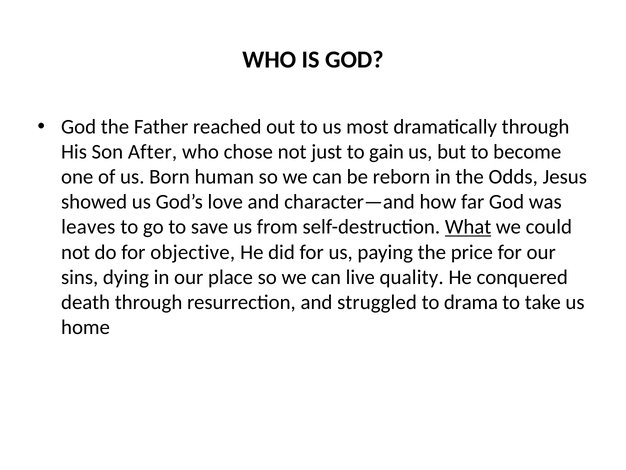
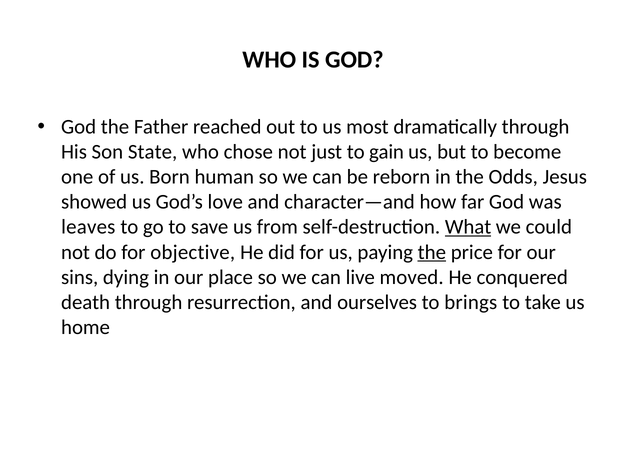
After: After -> State
the at (432, 252) underline: none -> present
quality: quality -> moved
struggled: struggled -> ourselves
drama: drama -> brings
